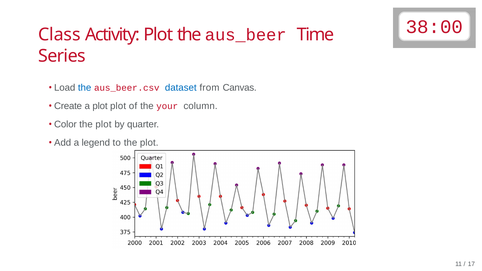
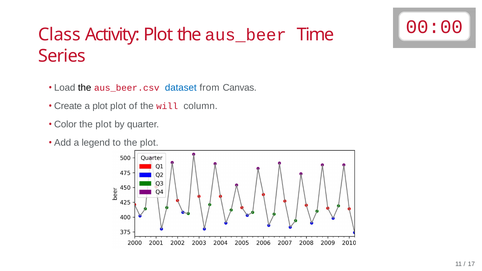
38:00: 38:00 -> 00:00
the at (85, 88) colour: blue -> black
your: your -> will
